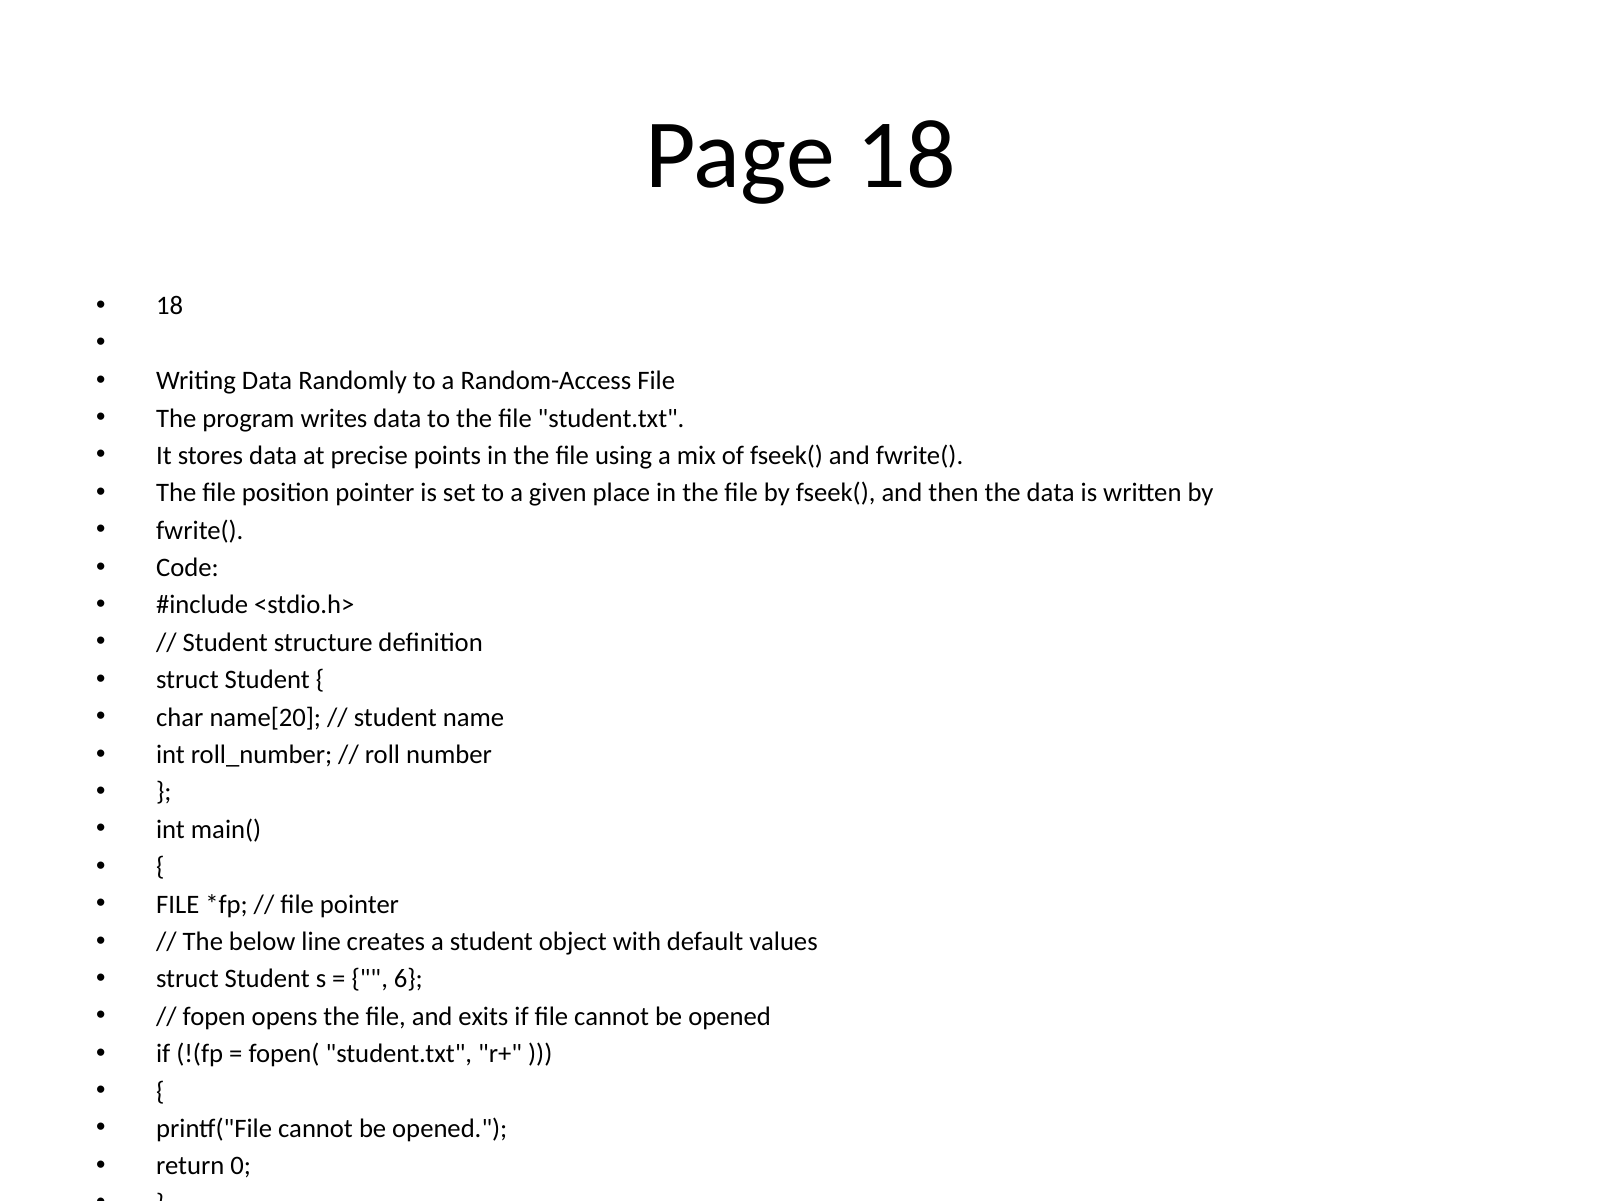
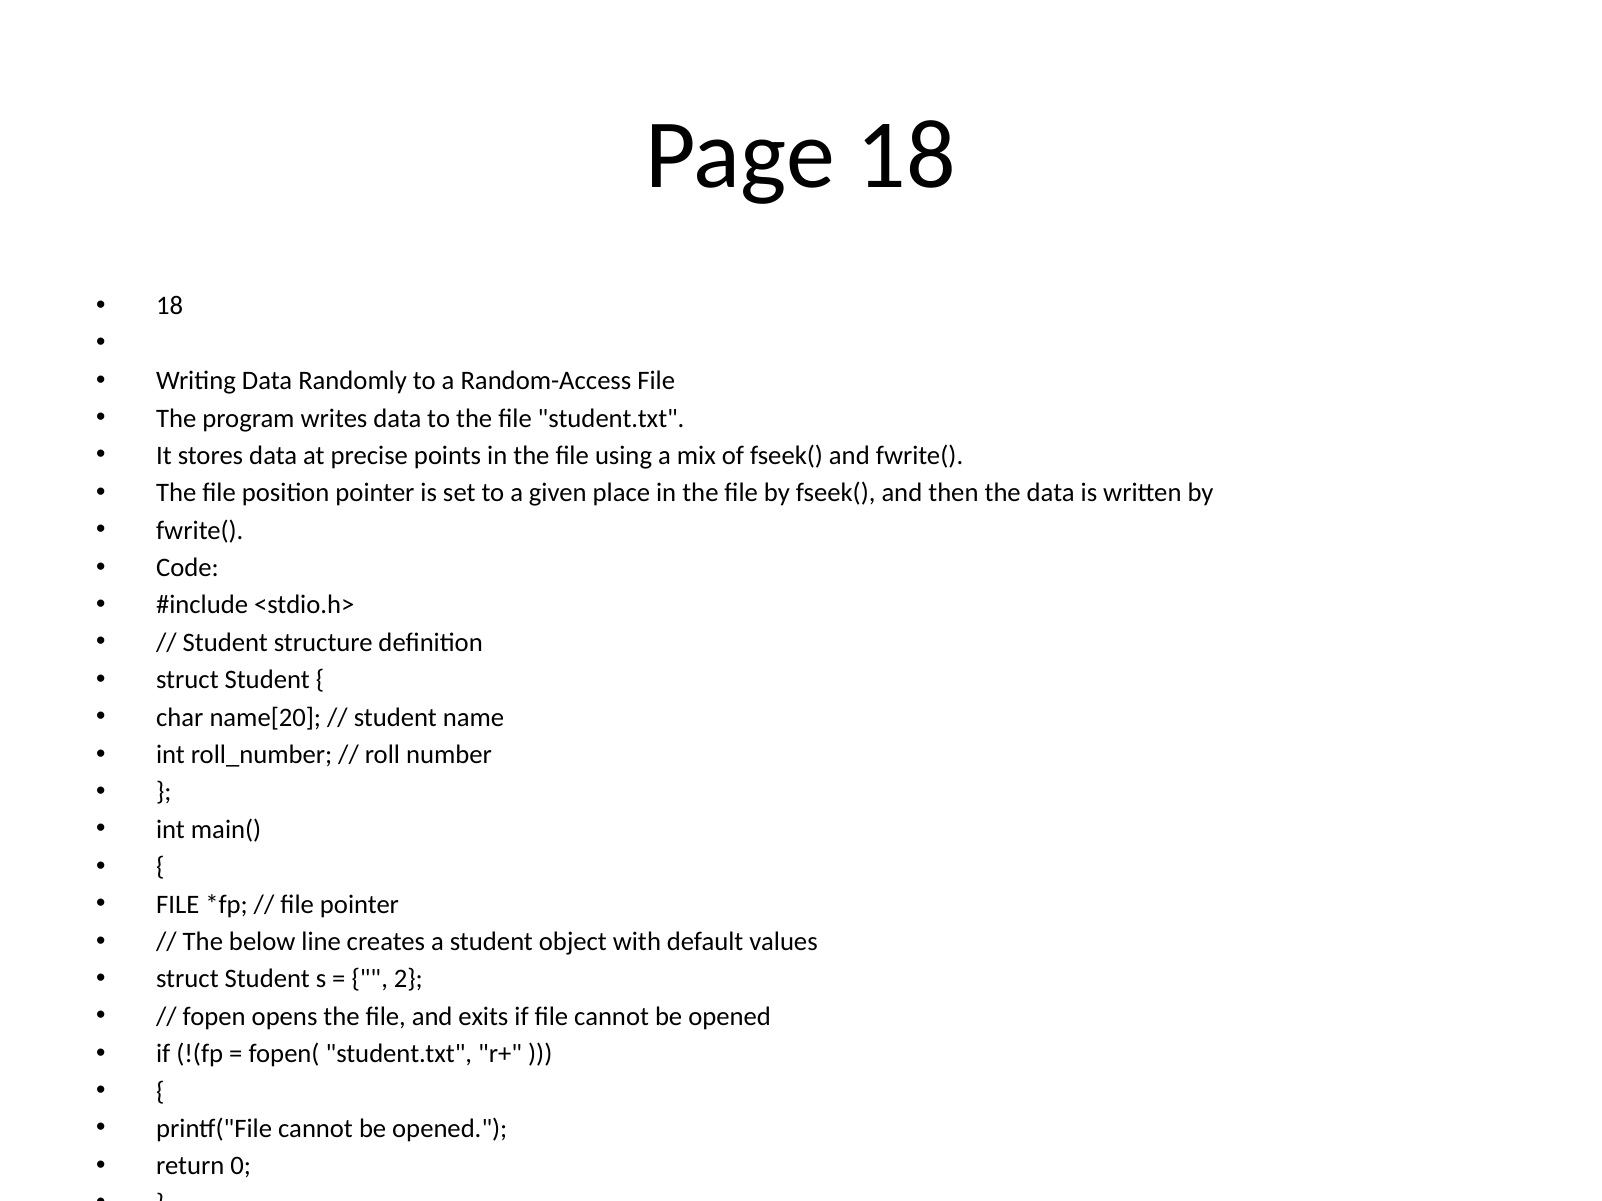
6: 6 -> 2
